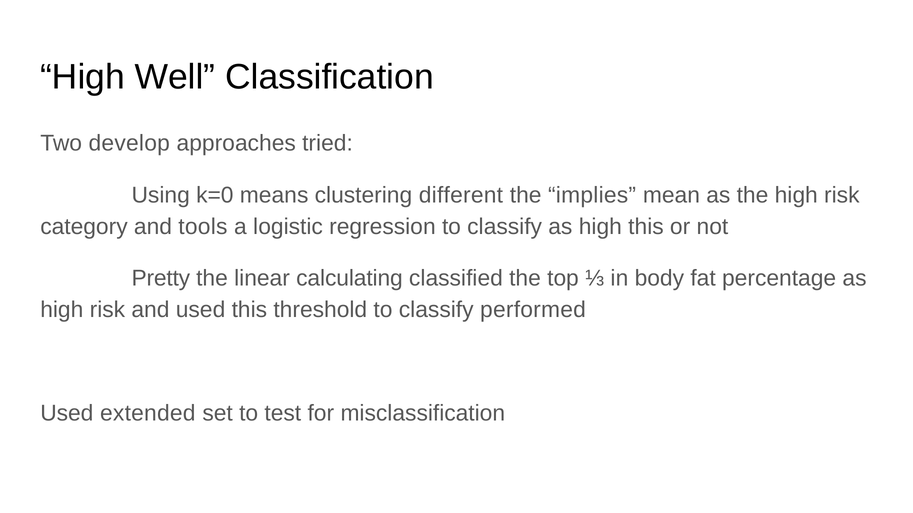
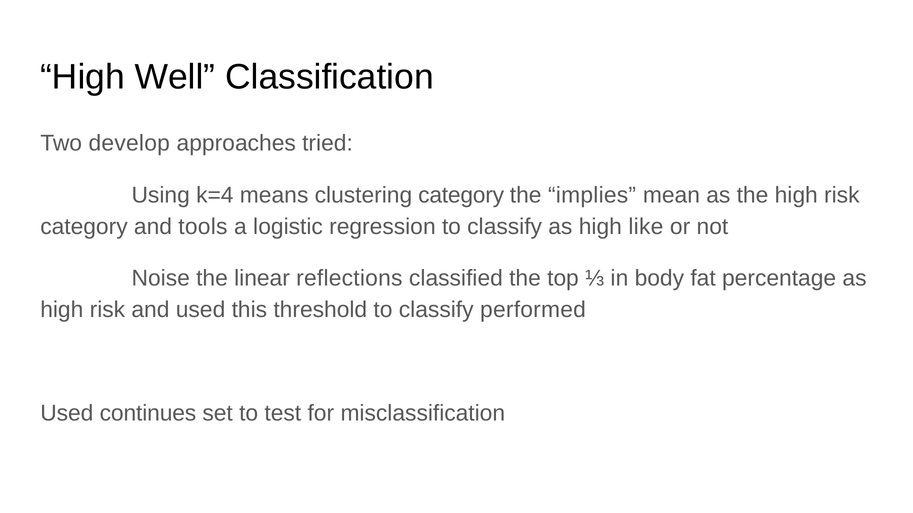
k=0: k=0 -> k=4
clustering different: different -> category
high this: this -> like
Pretty: Pretty -> Noise
calculating: calculating -> reflections
extended: extended -> continues
